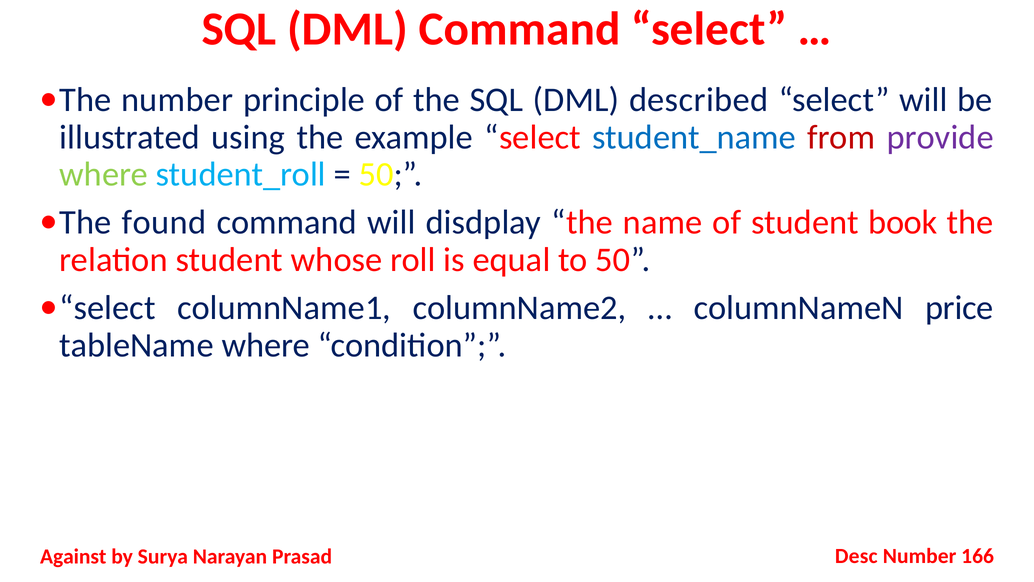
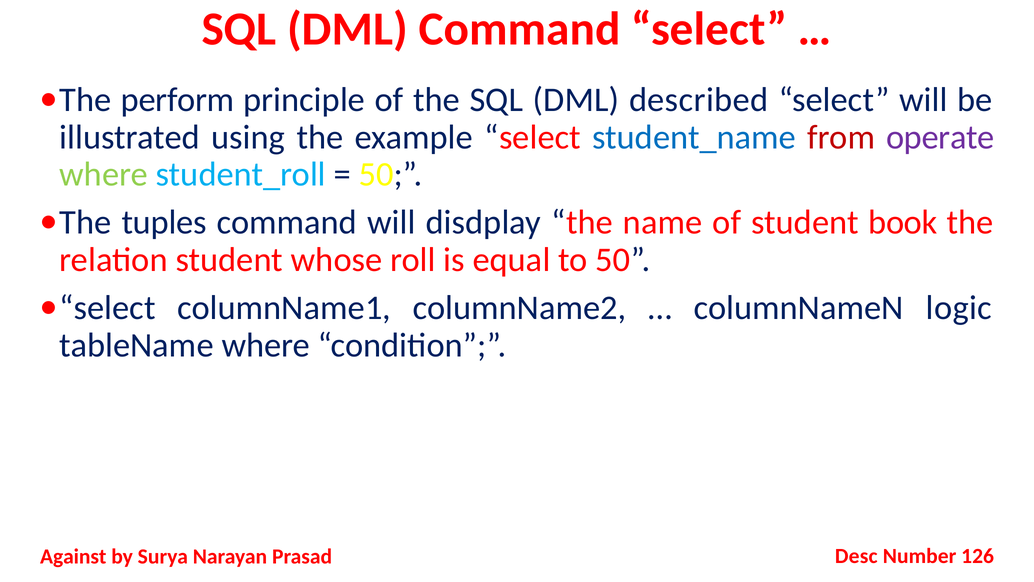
number at (177, 100): number -> perform
provide: provide -> operate
found: found -> tuples
price: price -> logic
166: 166 -> 126
